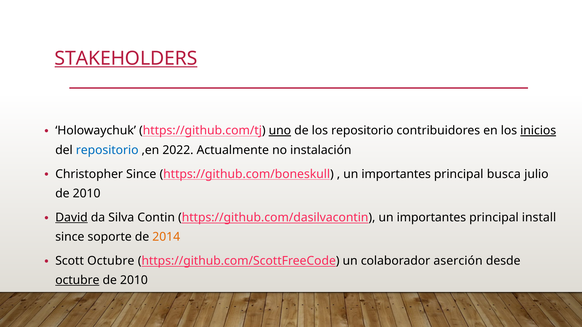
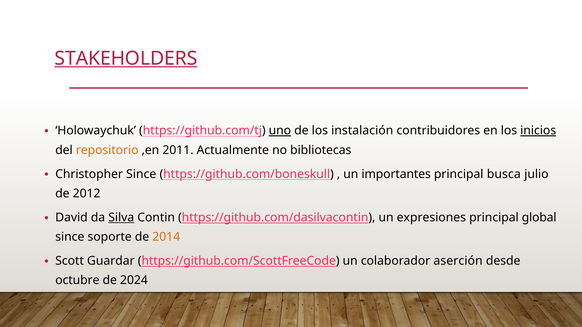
los repositorio: repositorio -> instalación
repositorio at (107, 150) colour: blue -> orange
2022: 2022 -> 2011
instalación: instalación -> bibliotecas
2010 at (87, 194): 2010 -> 2012
David underline: present -> none
Silva underline: none -> present
https://github.com/dasilvacontin un importantes: importantes -> expresiones
install: install -> global
Scott Octubre: Octubre -> Guardar
octubre at (77, 281) underline: present -> none
2010 at (134, 281): 2010 -> 2024
